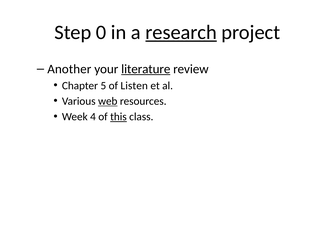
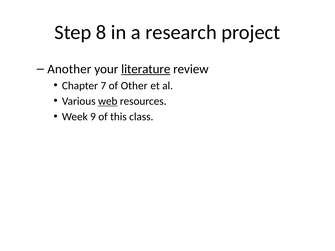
0: 0 -> 8
research underline: present -> none
5: 5 -> 7
Listen: Listen -> Other
4: 4 -> 9
this underline: present -> none
